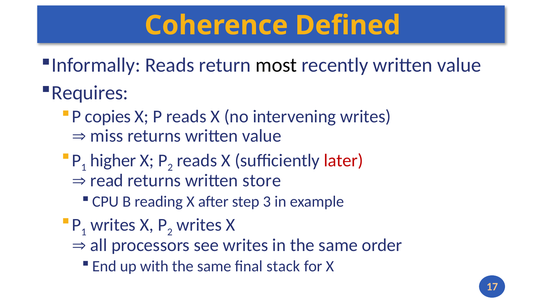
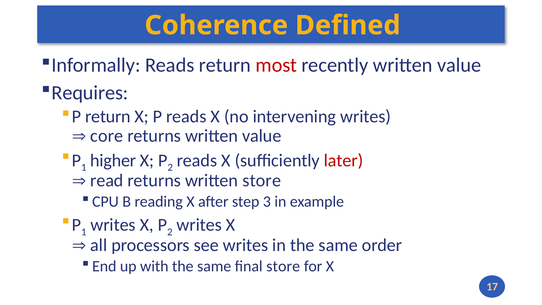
most colour: black -> red
P copies: copies -> return
miss: miss -> core
final stack: stack -> store
